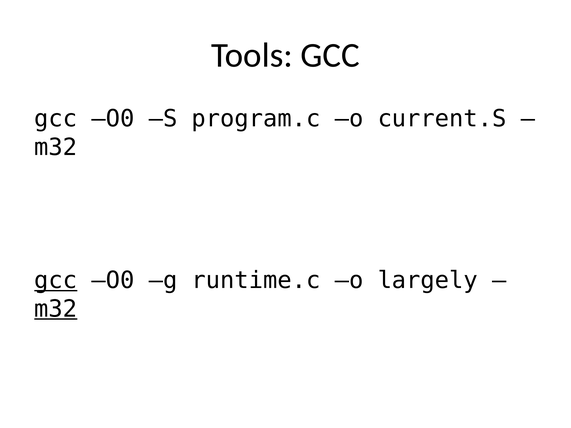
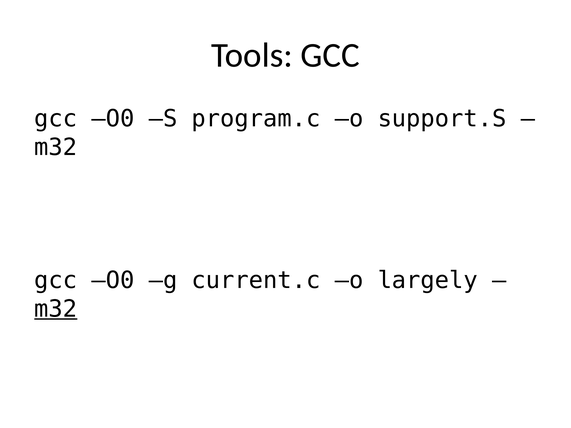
current.S: current.S -> support.S
gcc at (56, 281) underline: present -> none
runtime.c: runtime.c -> current.c
